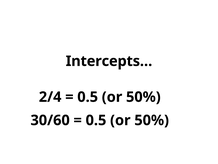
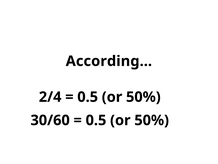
Intercepts…: Intercepts… -> According…
